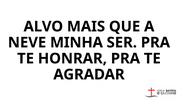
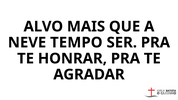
MINHA: MINHA -> TEMPO
